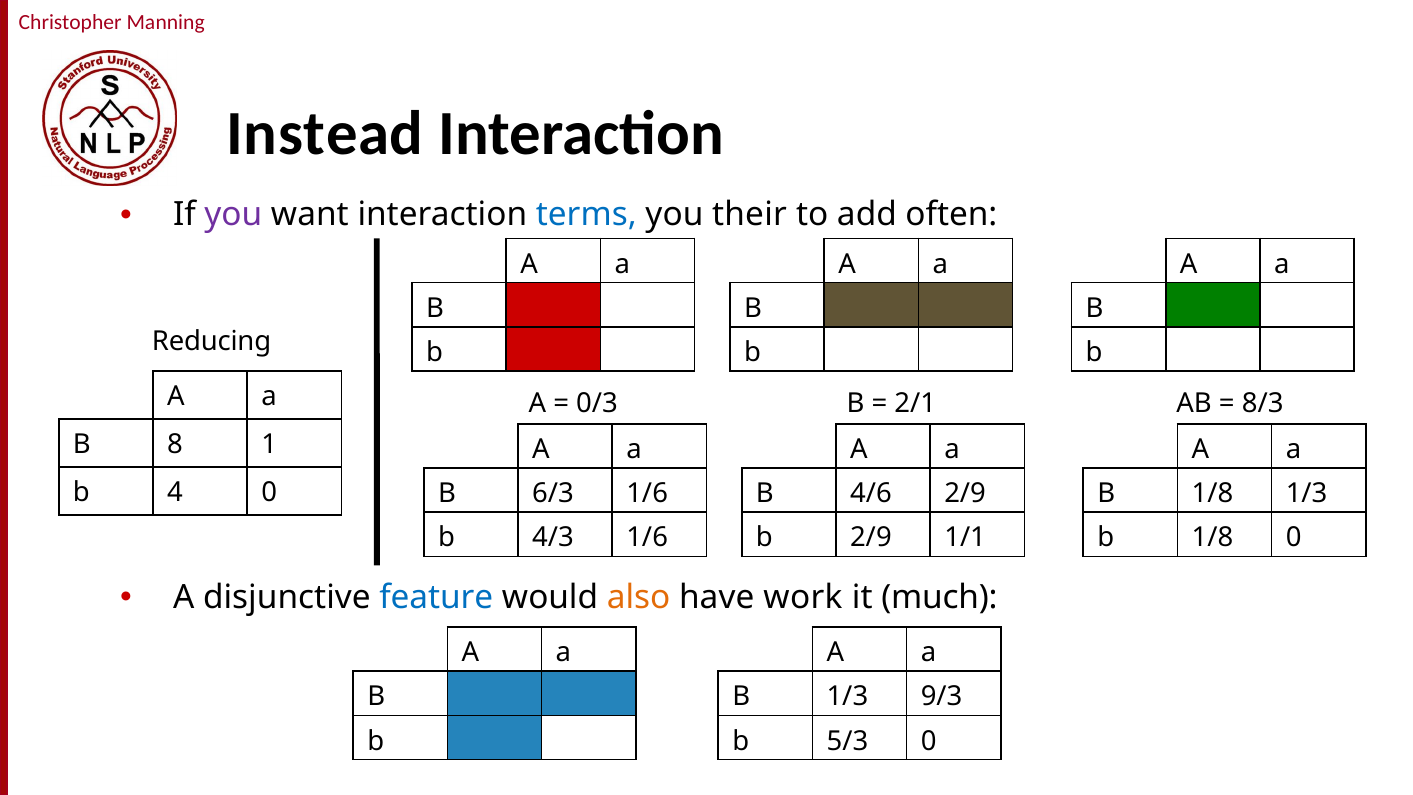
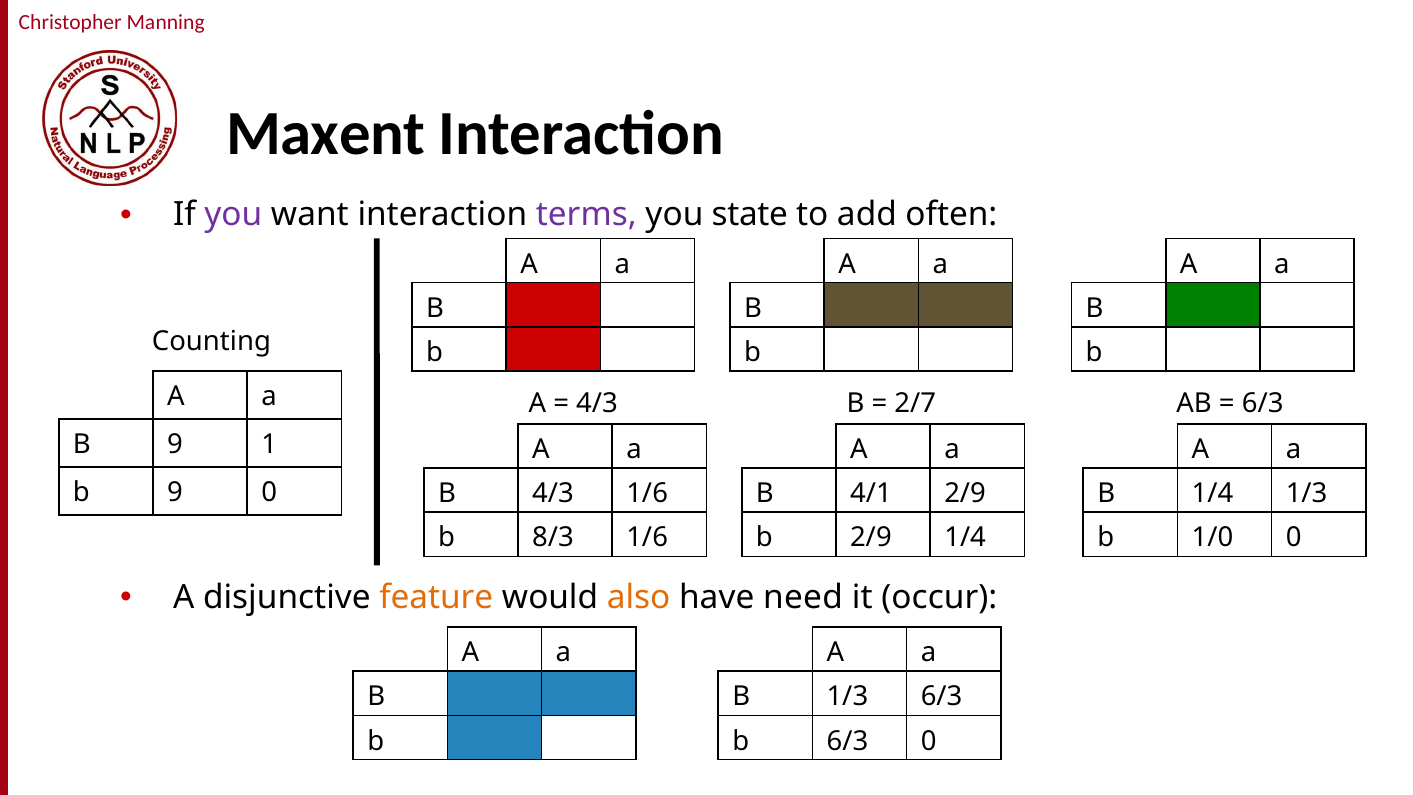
Instead: Instead -> Maxent
terms colour: blue -> purple
their: their -> state
Reducing: Reducing -> Counting
0/3 at (597, 403): 0/3 -> 4/3
2/1: 2/1 -> 2/7
8/3 at (1263, 403): 8/3 -> 6/3
8 at (175, 445): 8 -> 9
4 at (175, 493): 4 -> 9
B 6/3: 6/3 -> 4/3
4/6: 4/6 -> 4/1
1/8 at (1212, 494): 1/8 -> 1/4
4/3: 4/3 -> 8/3
2/9 1/1: 1/1 -> 1/4
1/8 at (1212, 538): 1/8 -> 1/0
feature colour: blue -> orange
work: work -> need
much: much -> occur
1/3 9/3: 9/3 -> 6/3
b 5/3: 5/3 -> 6/3
